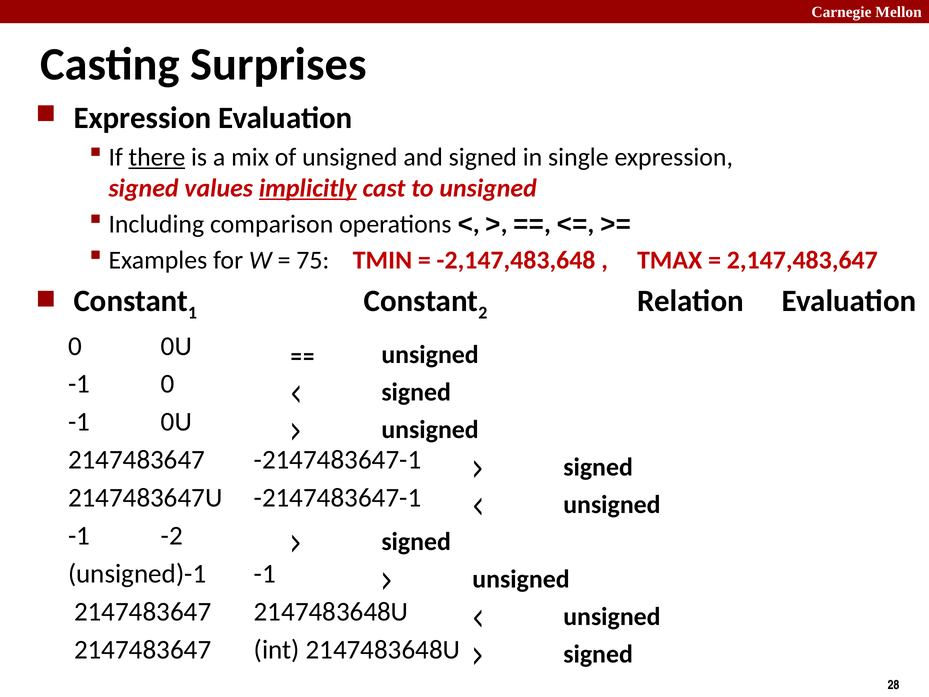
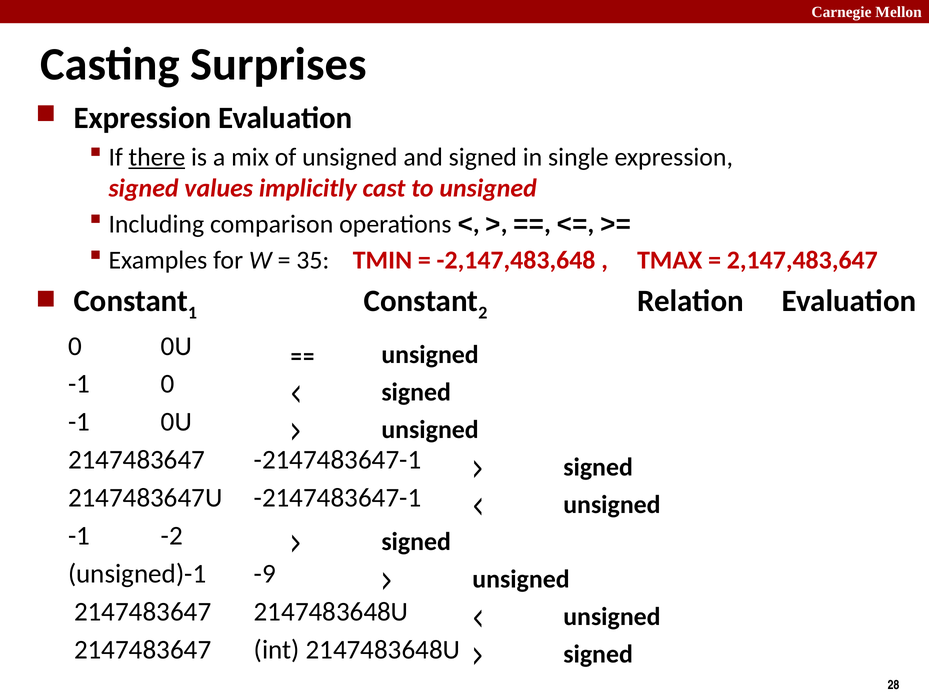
implicitly underline: present -> none
75: 75 -> 35
-1 at (265, 574): -1 -> -9
